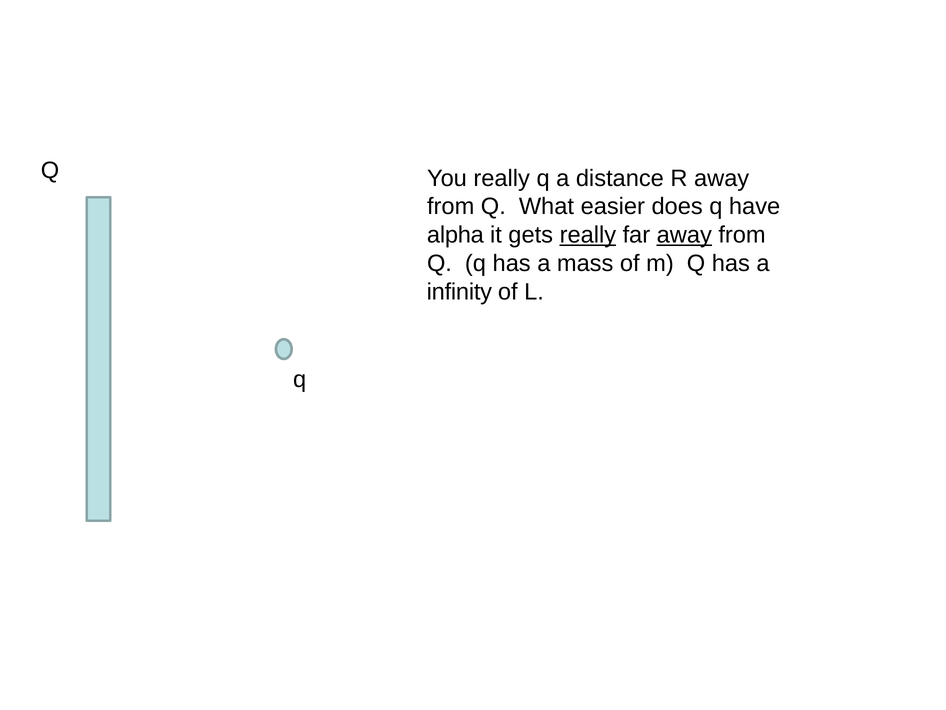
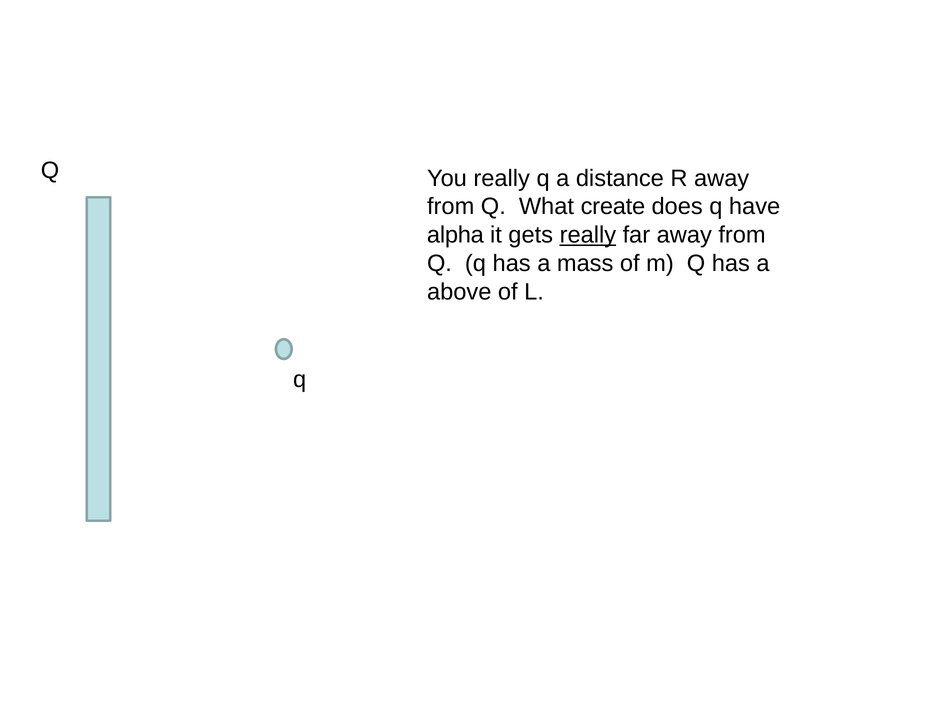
easier: easier -> create
away at (684, 235) underline: present -> none
infinity: infinity -> above
